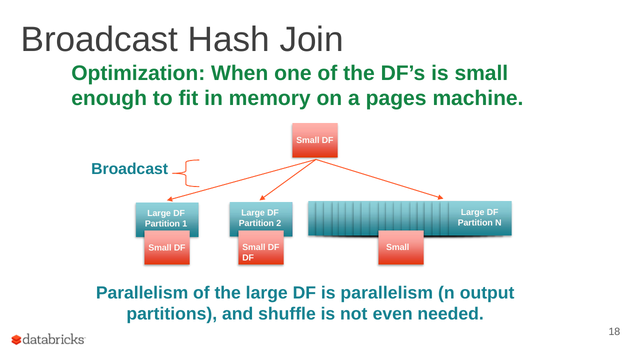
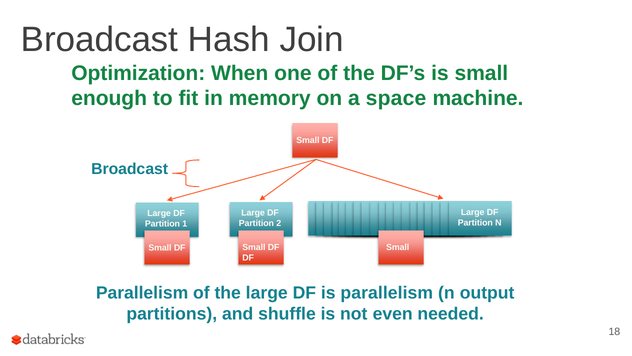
pages: pages -> space
